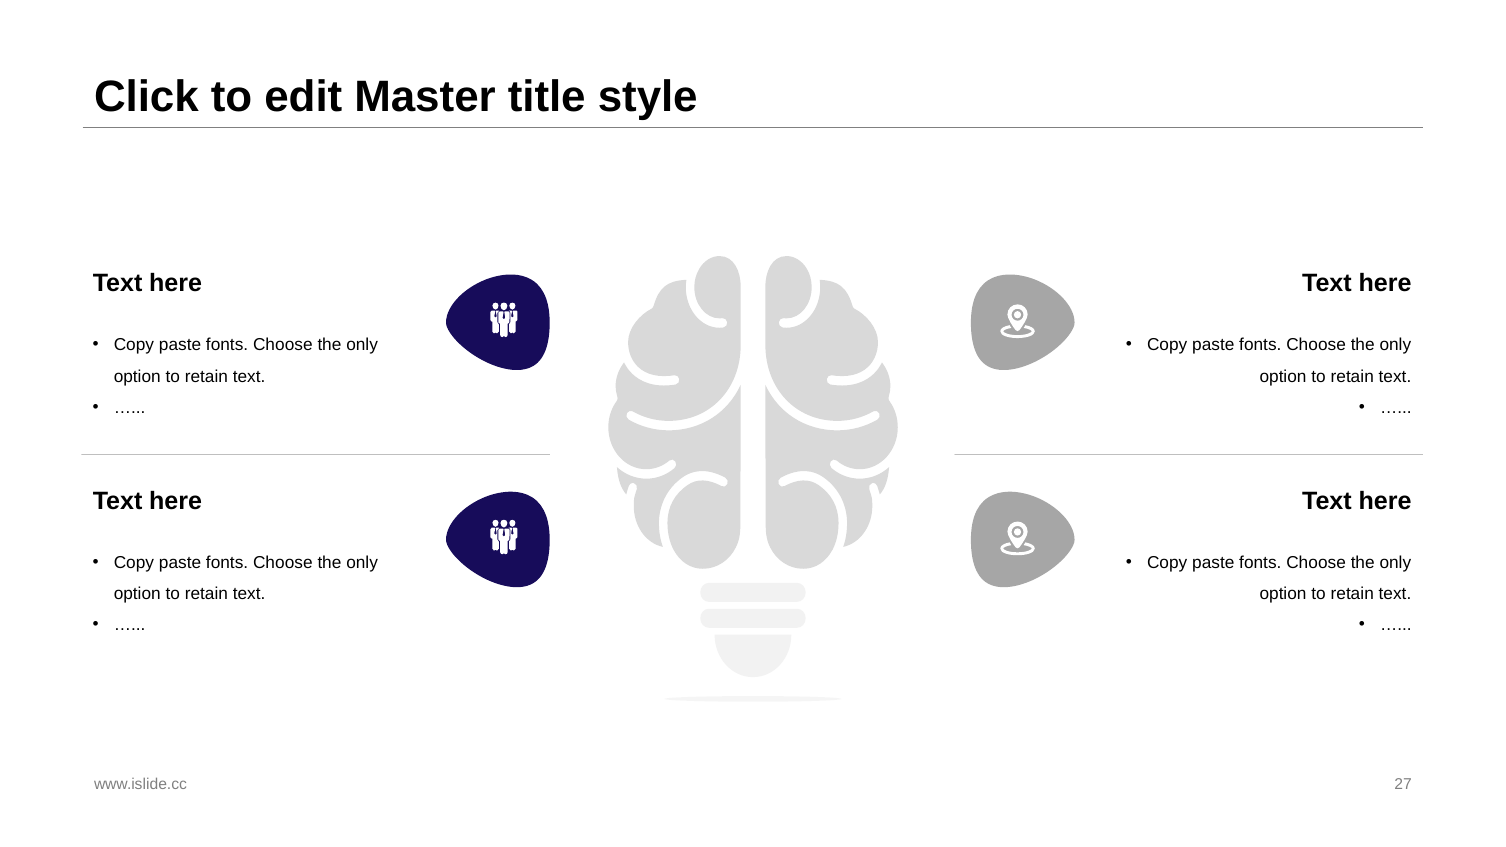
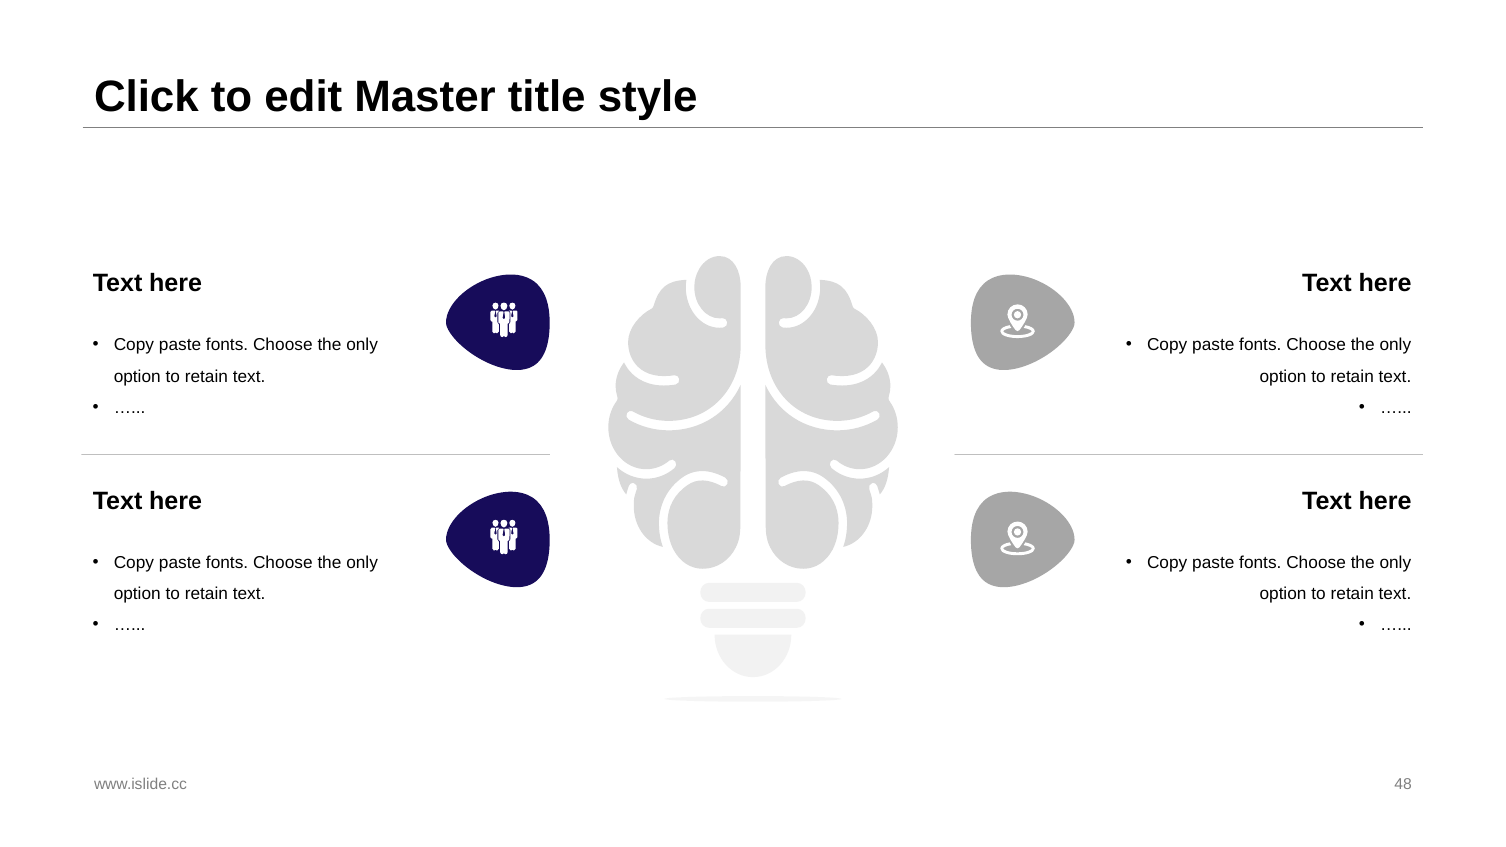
27: 27 -> 48
